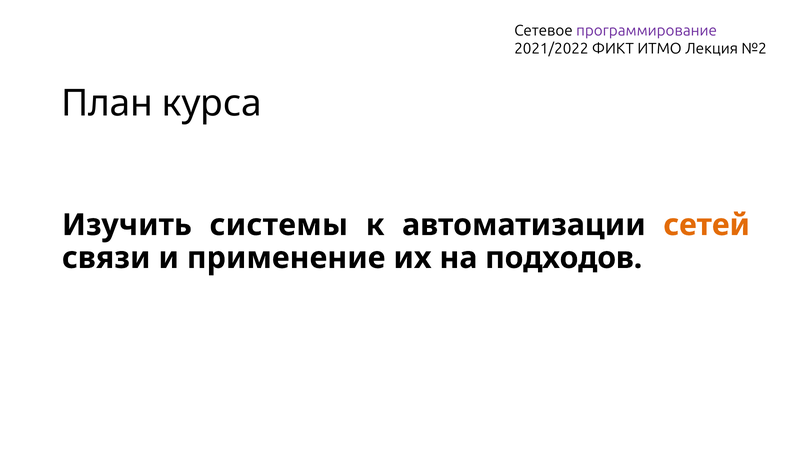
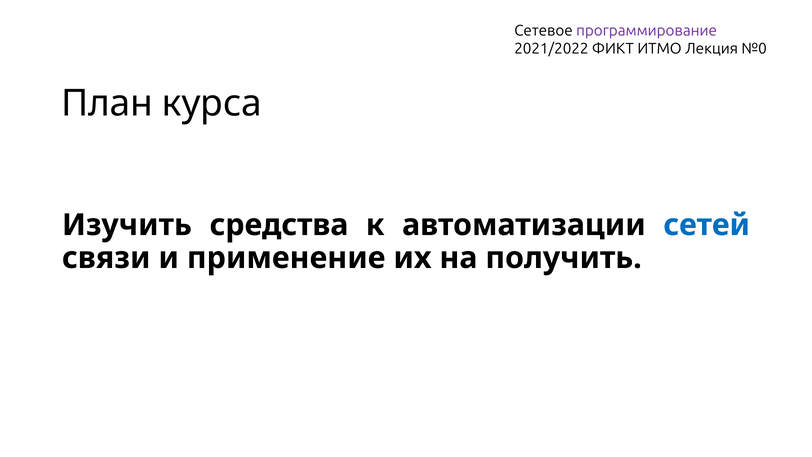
№2: №2 -> №0
системы: системы -> средства
сетей colour: orange -> blue
подходов: подходов -> получить
